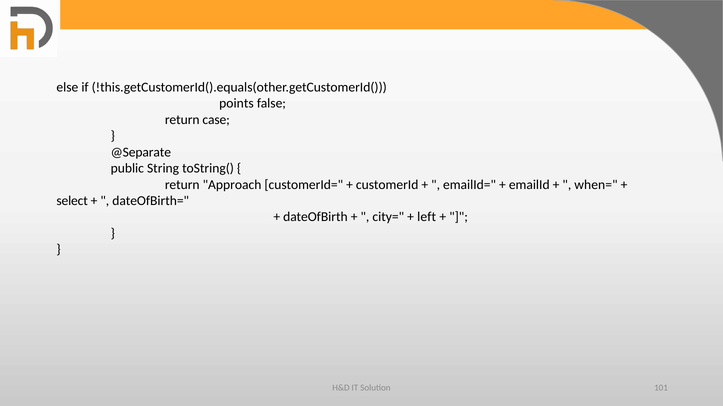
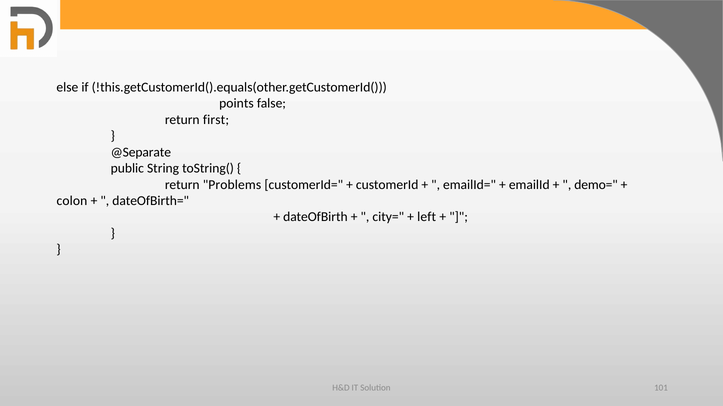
case: case -> first
Approach: Approach -> Problems
when=: when= -> demo=
select: select -> colon
